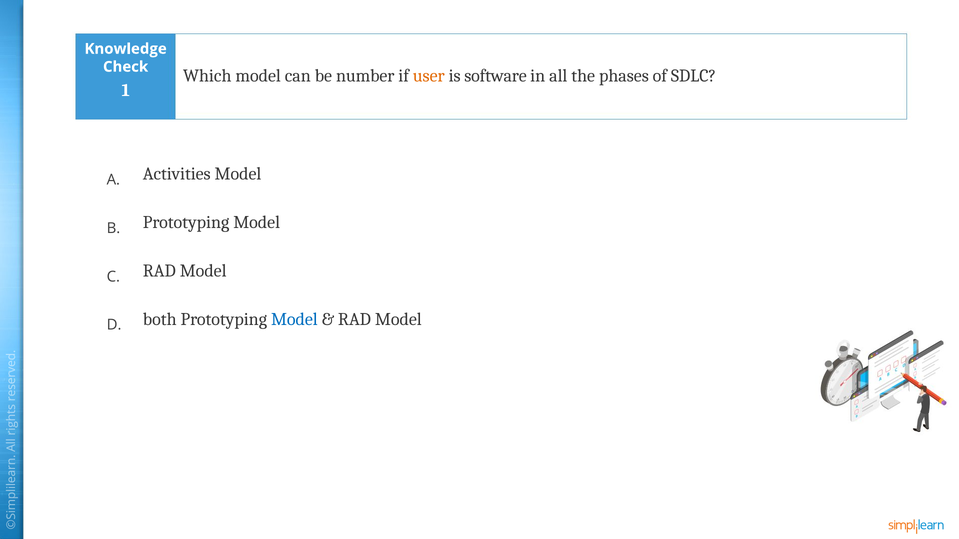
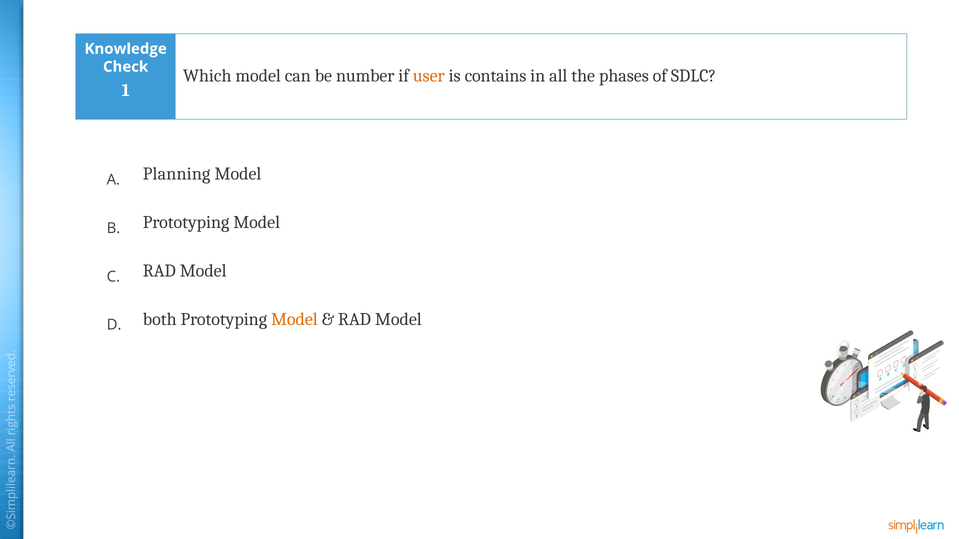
software: software -> contains
Activities: Activities -> Planning
Model at (294, 319) colour: blue -> orange
